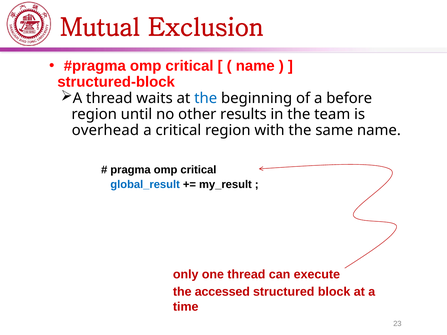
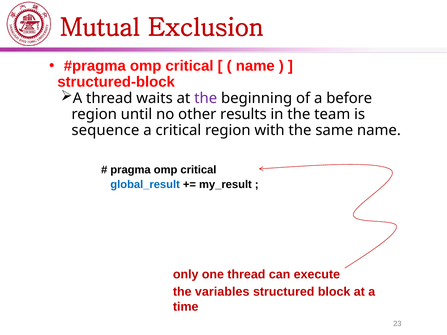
the at (206, 98) colour: blue -> purple
overhead: overhead -> sequence
accessed: accessed -> variables
